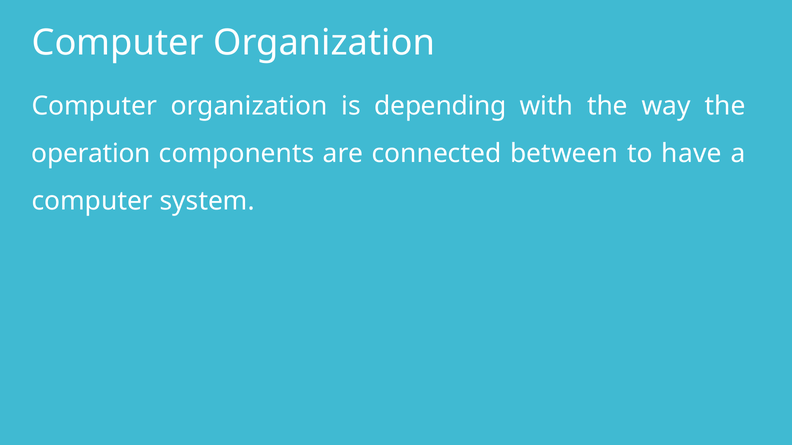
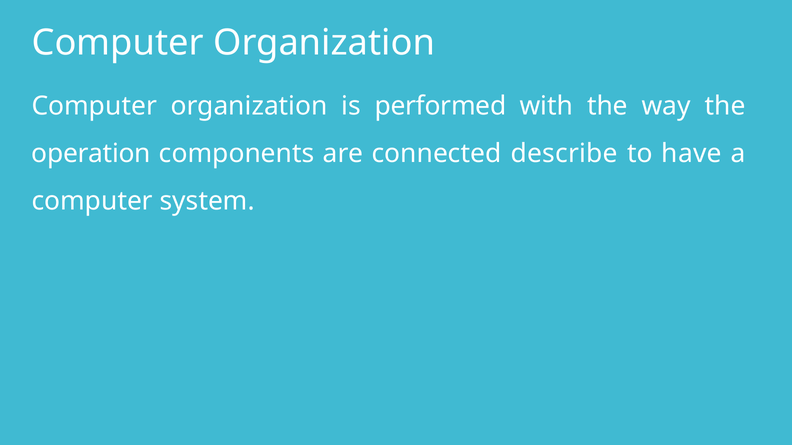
depending: depending -> performed
between: between -> describe
